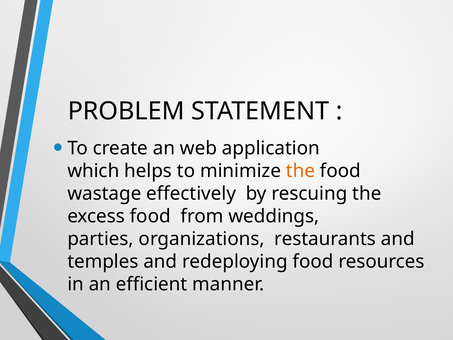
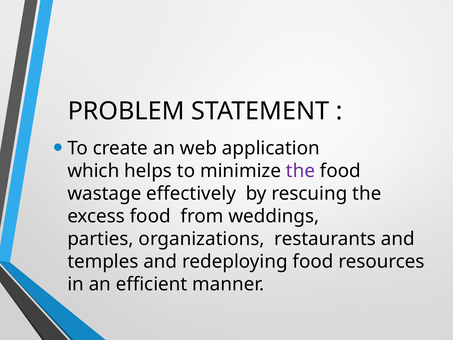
the at (301, 171) colour: orange -> purple
